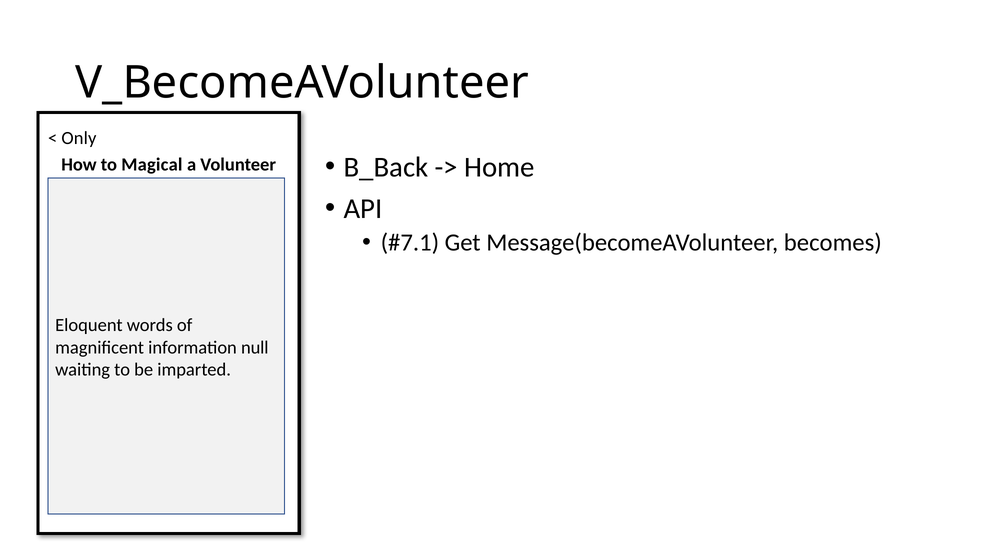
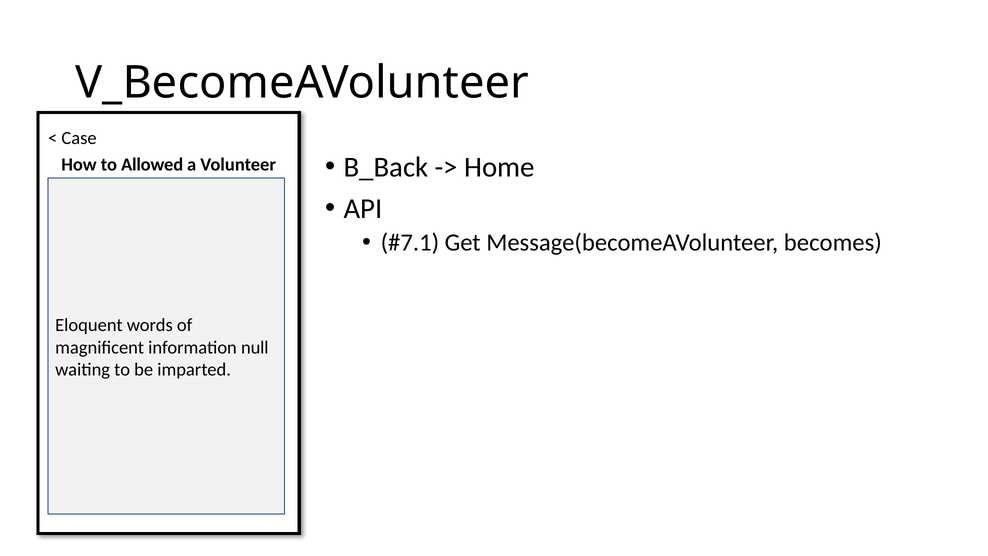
Only: Only -> Case
Magical: Magical -> Allowed
